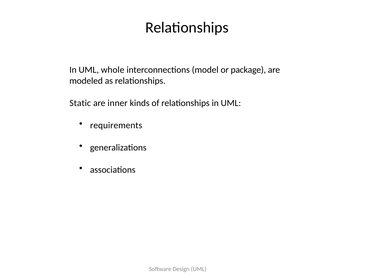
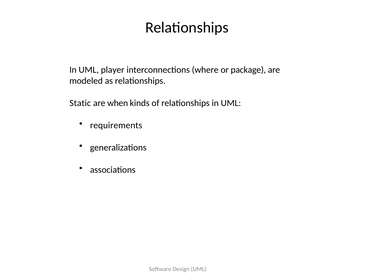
whole: whole -> player
model: model -> where
inner: inner -> when
